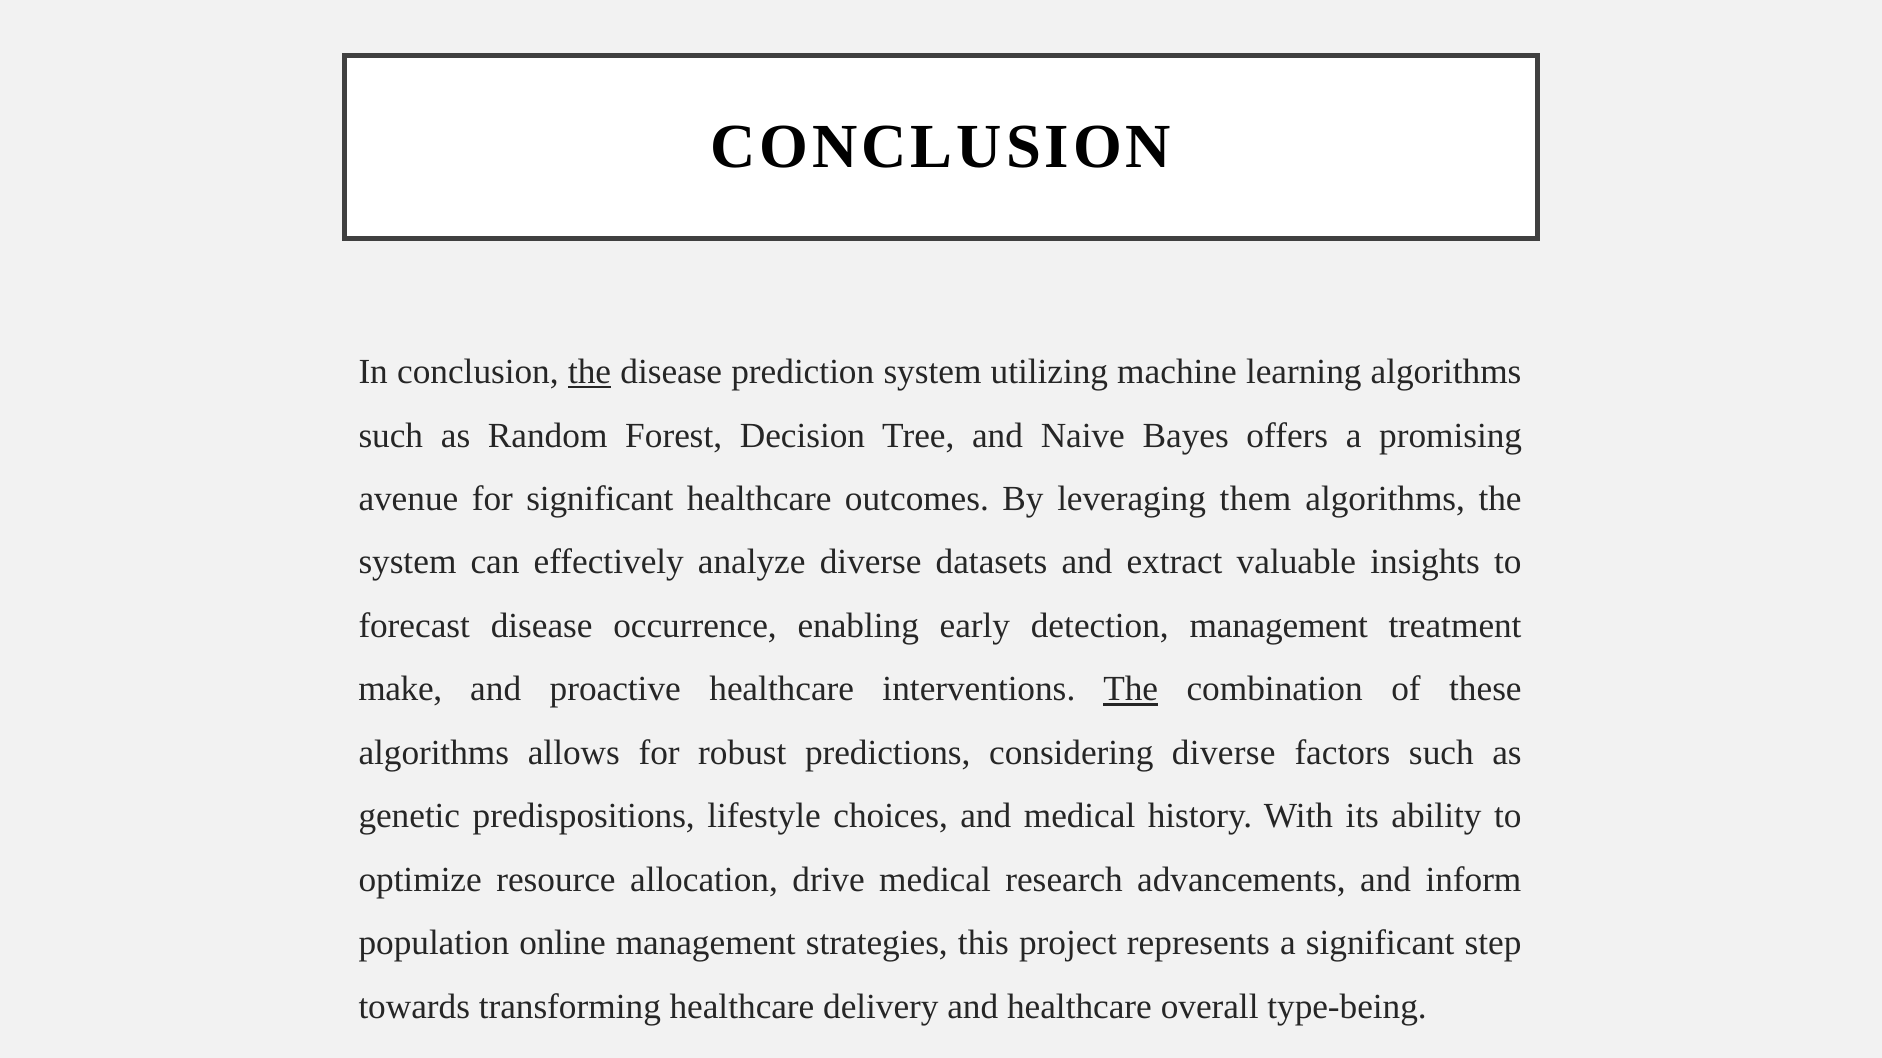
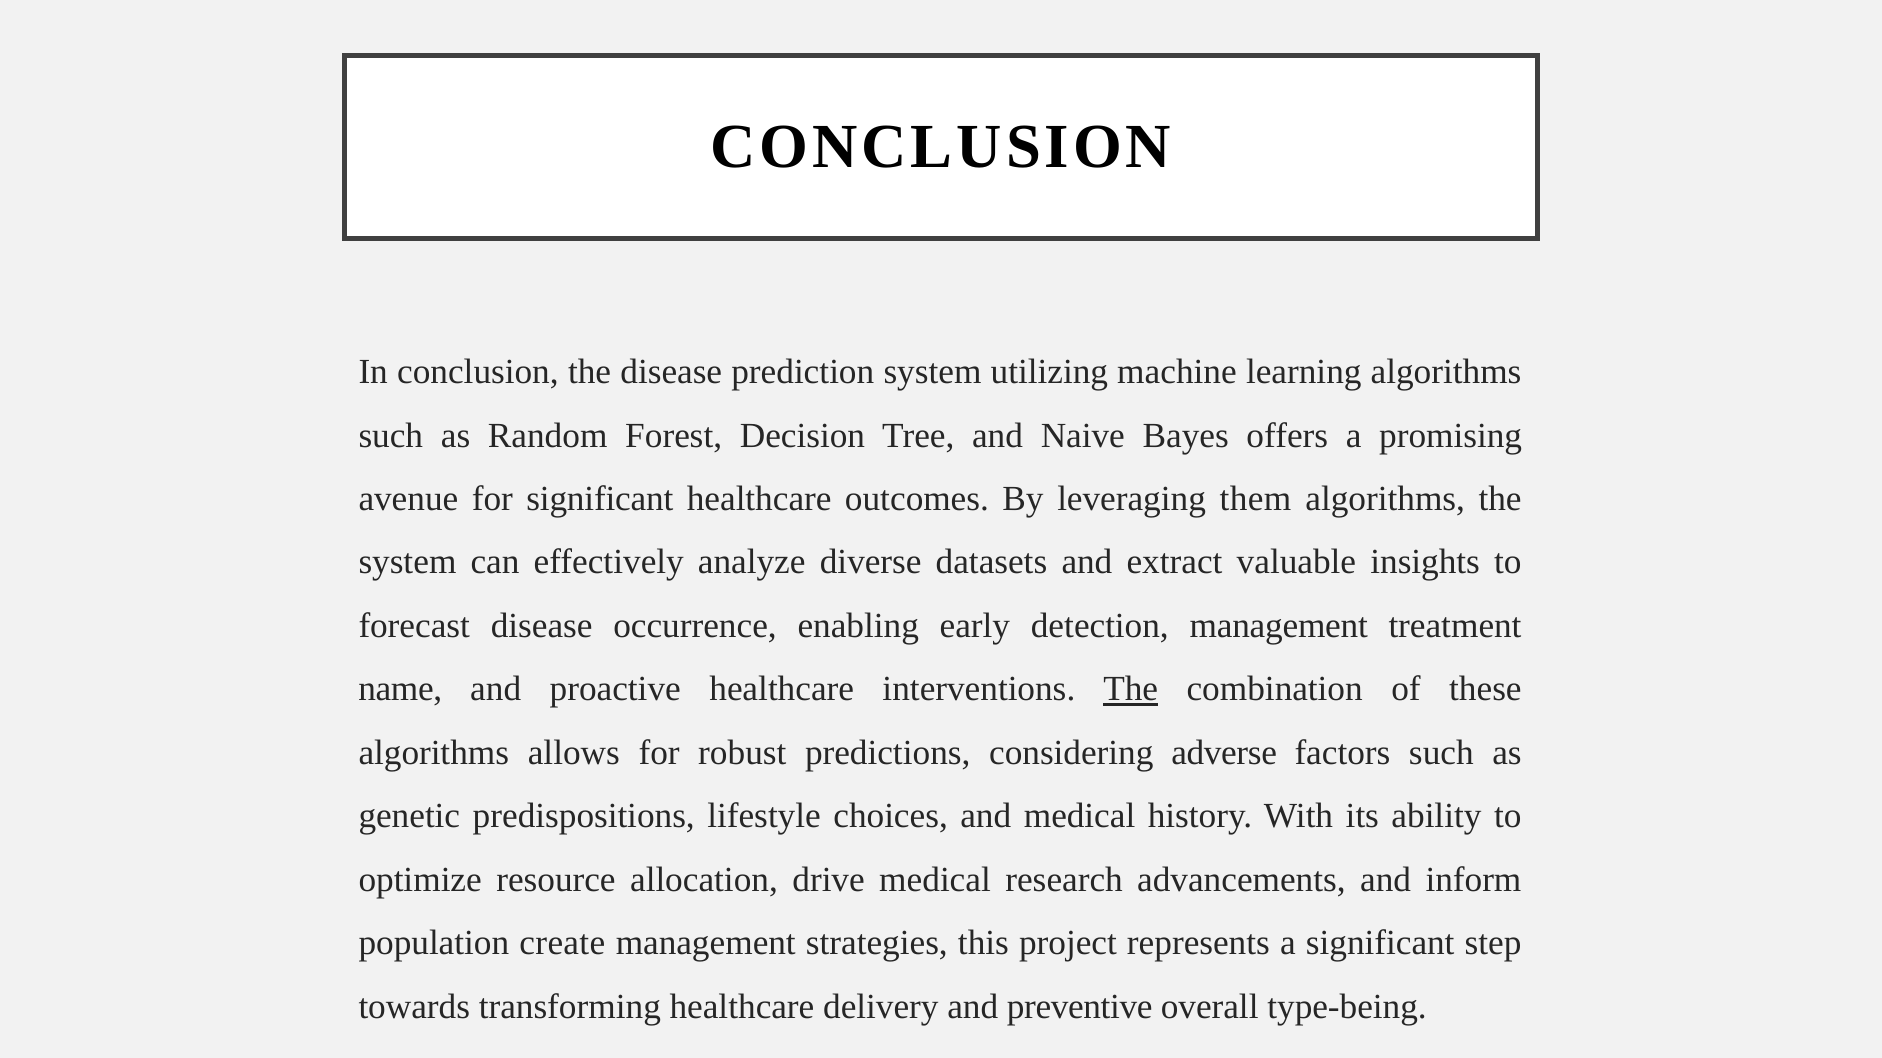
the at (590, 372) underline: present -> none
make: make -> name
considering diverse: diverse -> adverse
online: online -> create
and healthcare: healthcare -> preventive
